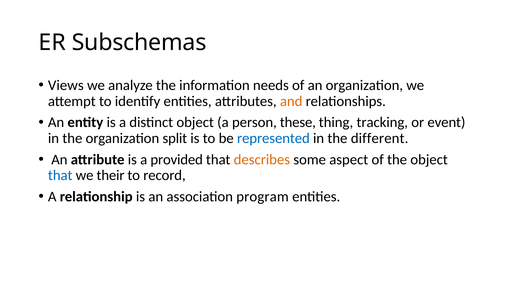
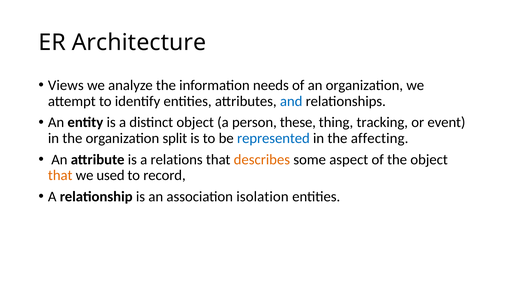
Subschemas: Subschemas -> Architecture
and colour: orange -> blue
different: different -> affecting
provided: provided -> relations
that at (60, 175) colour: blue -> orange
their: their -> used
program: program -> isolation
